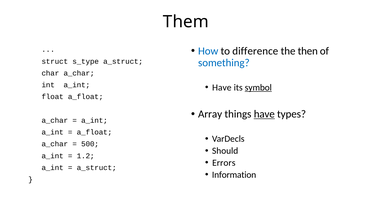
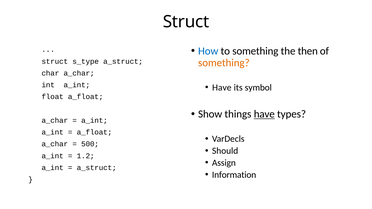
Them at (186, 22): Them -> Struct
to difference: difference -> something
something at (224, 63) colour: blue -> orange
symbol underline: present -> none
Array: Array -> Show
Errors: Errors -> Assign
